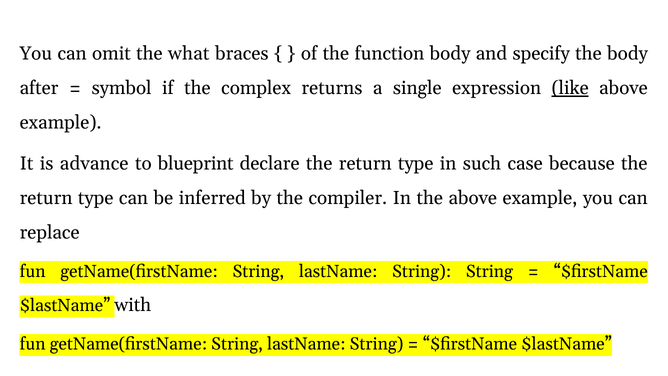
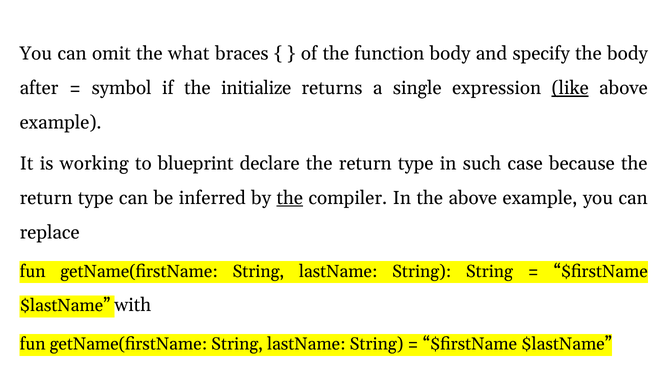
complex: complex -> initialize
advance: advance -> working
the at (290, 198) underline: none -> present
